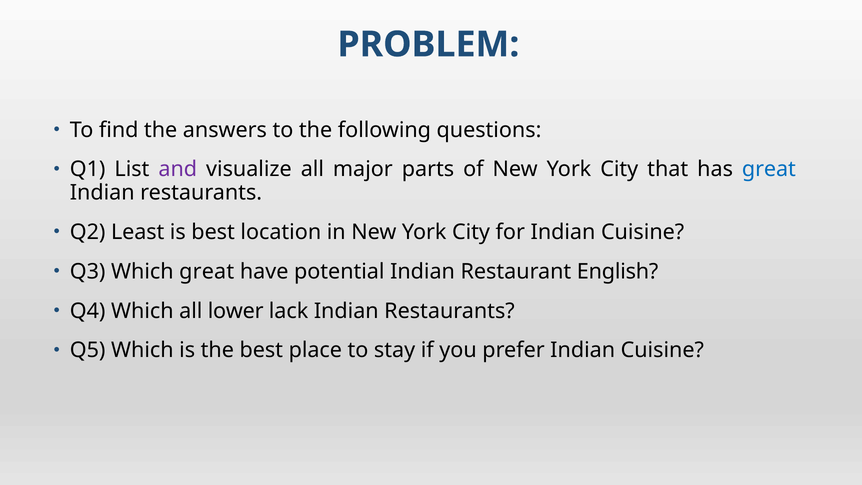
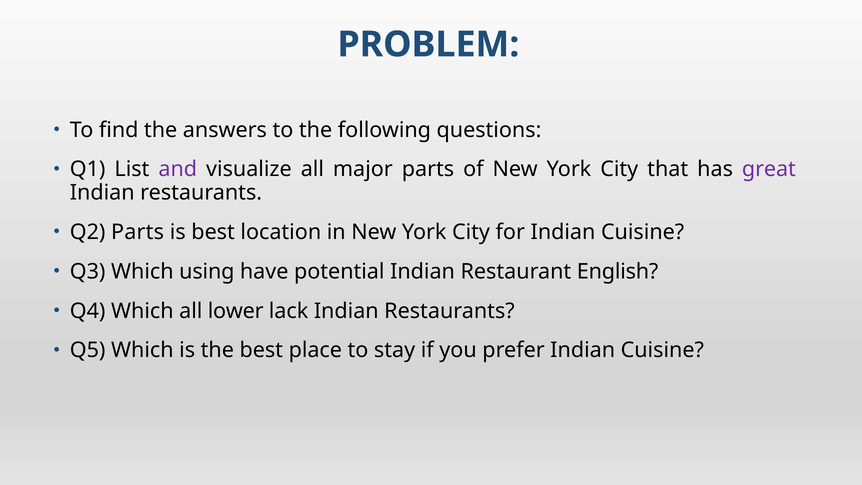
great at (769, 169) colour: blue -> purple
Q2 Least: Least -> Parts
Which great: great -> using
